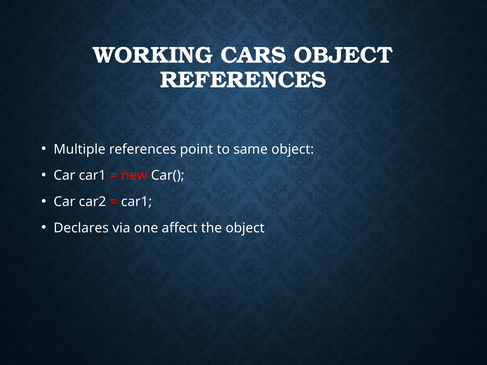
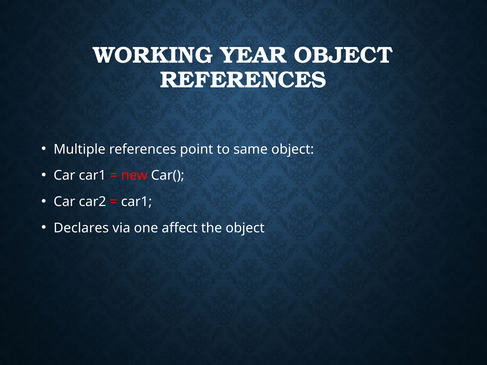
CARS: CARS -> YEAR
